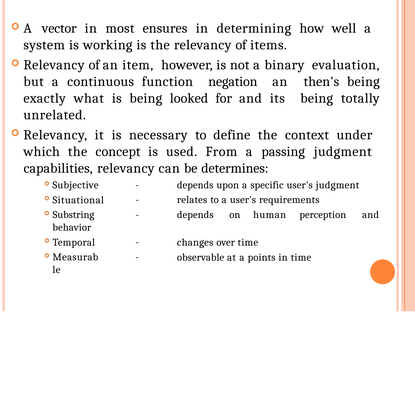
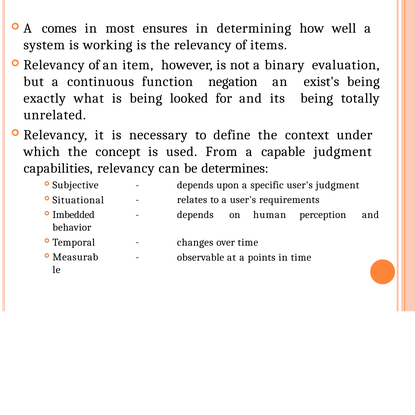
vector: vector -> comes
then's: then's -> exist's
passing: passing -> capable
Substring: Substring -> Imbedded
